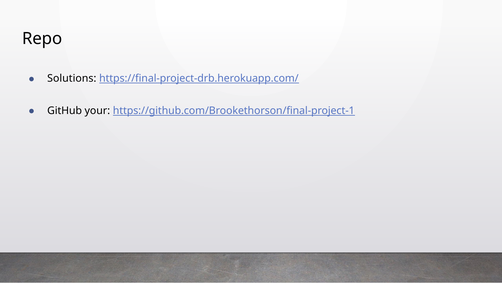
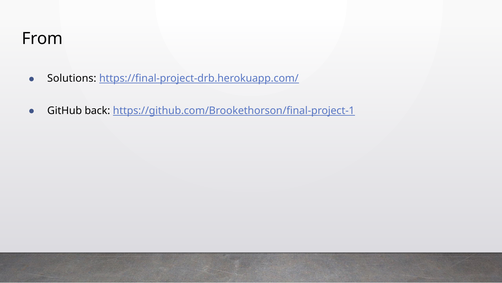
Repo: Repo -> From
your: your -> back
